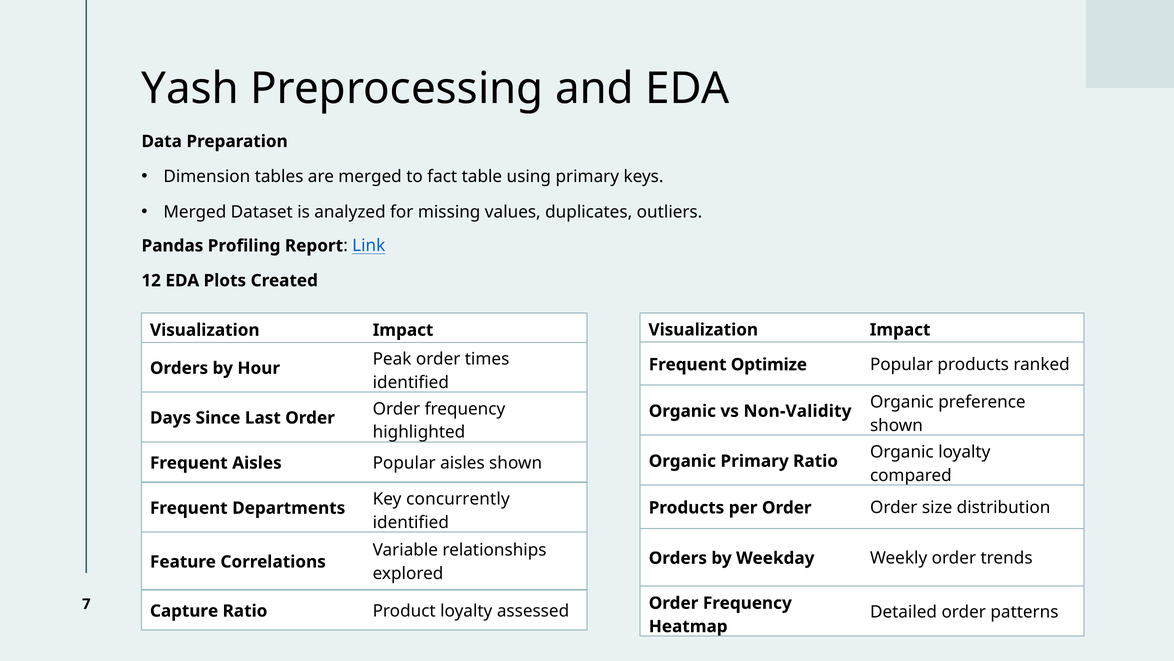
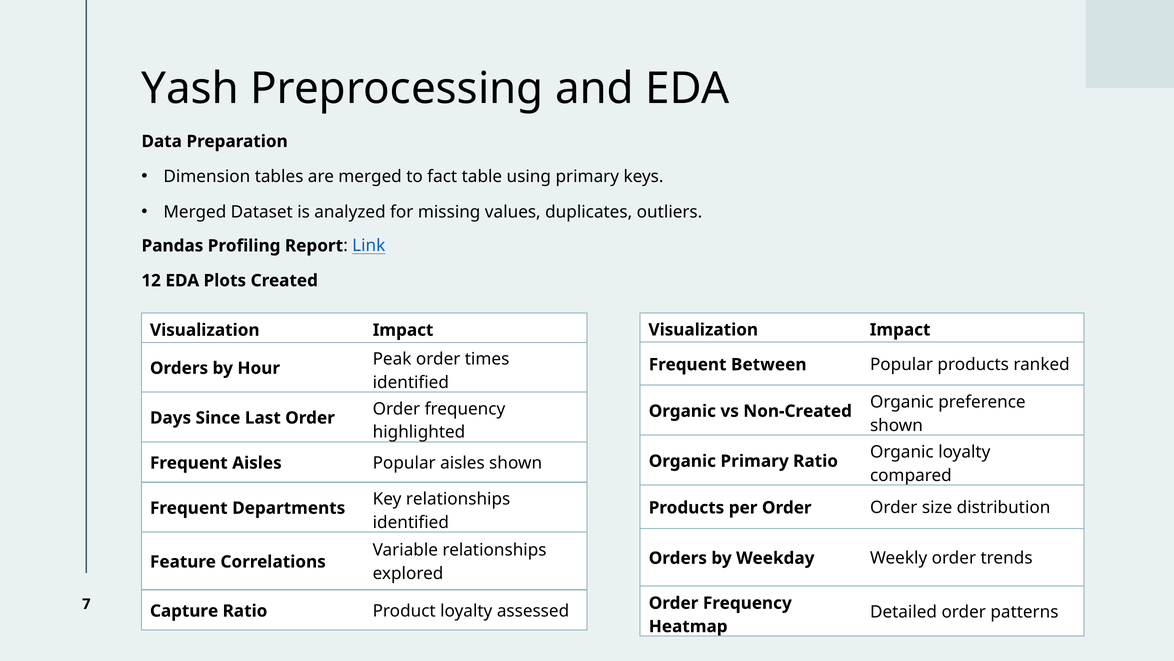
Optimize: Optimize -> Between
Non-Validity: Non-Validity -> Non-Created
Key concurrently: concurrently -> relationships
